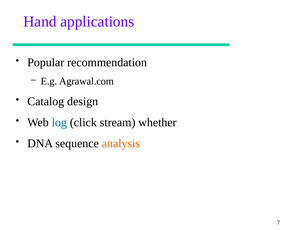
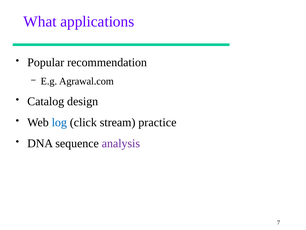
Hand: Hand -> What
whether: whether -> practice
analysis colour: orange -> purple
